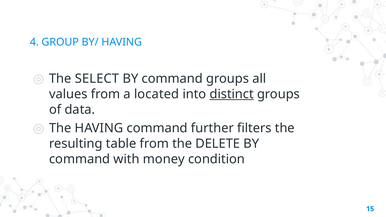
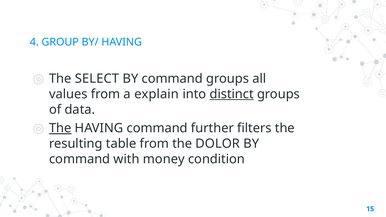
located: located -> explain
The at (60, 128) underline: none -> present
DELETE: DELETE -> DOLOR
